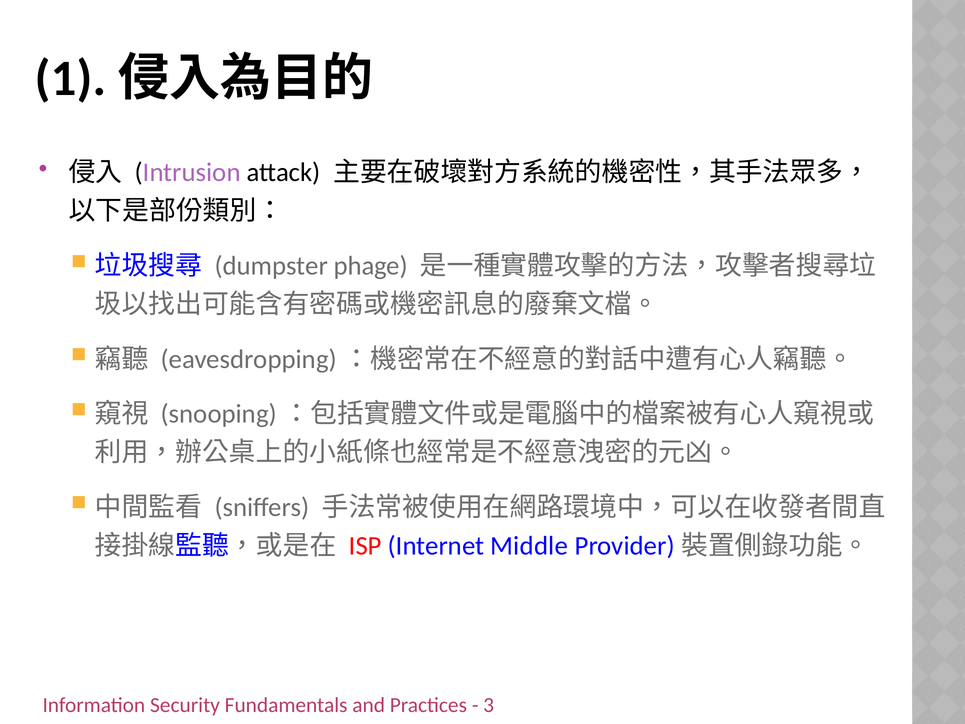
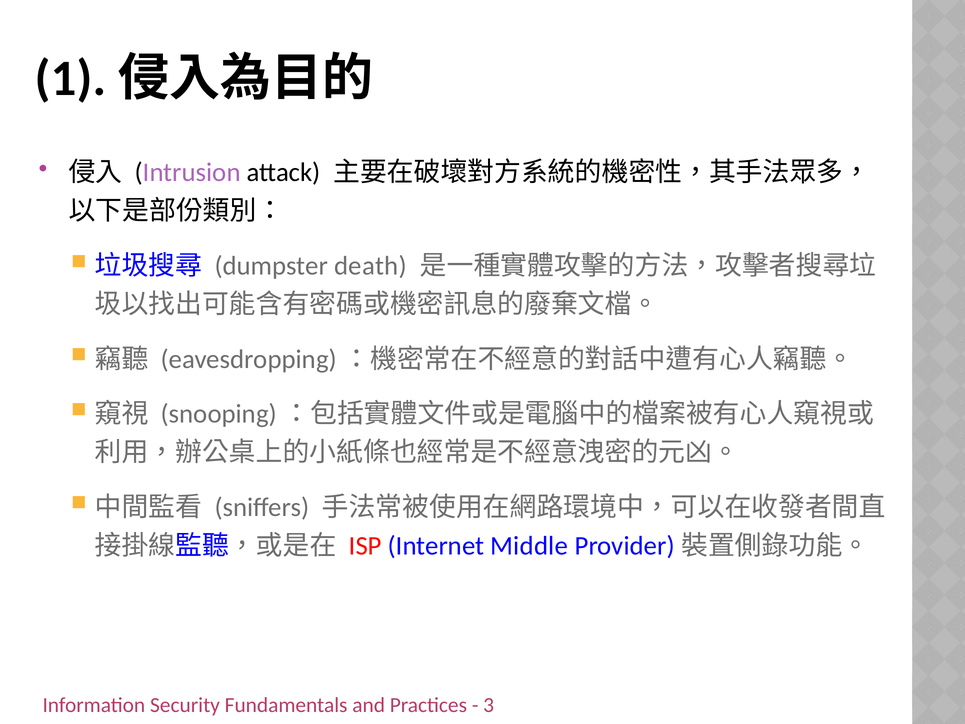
phage: phage -> death
